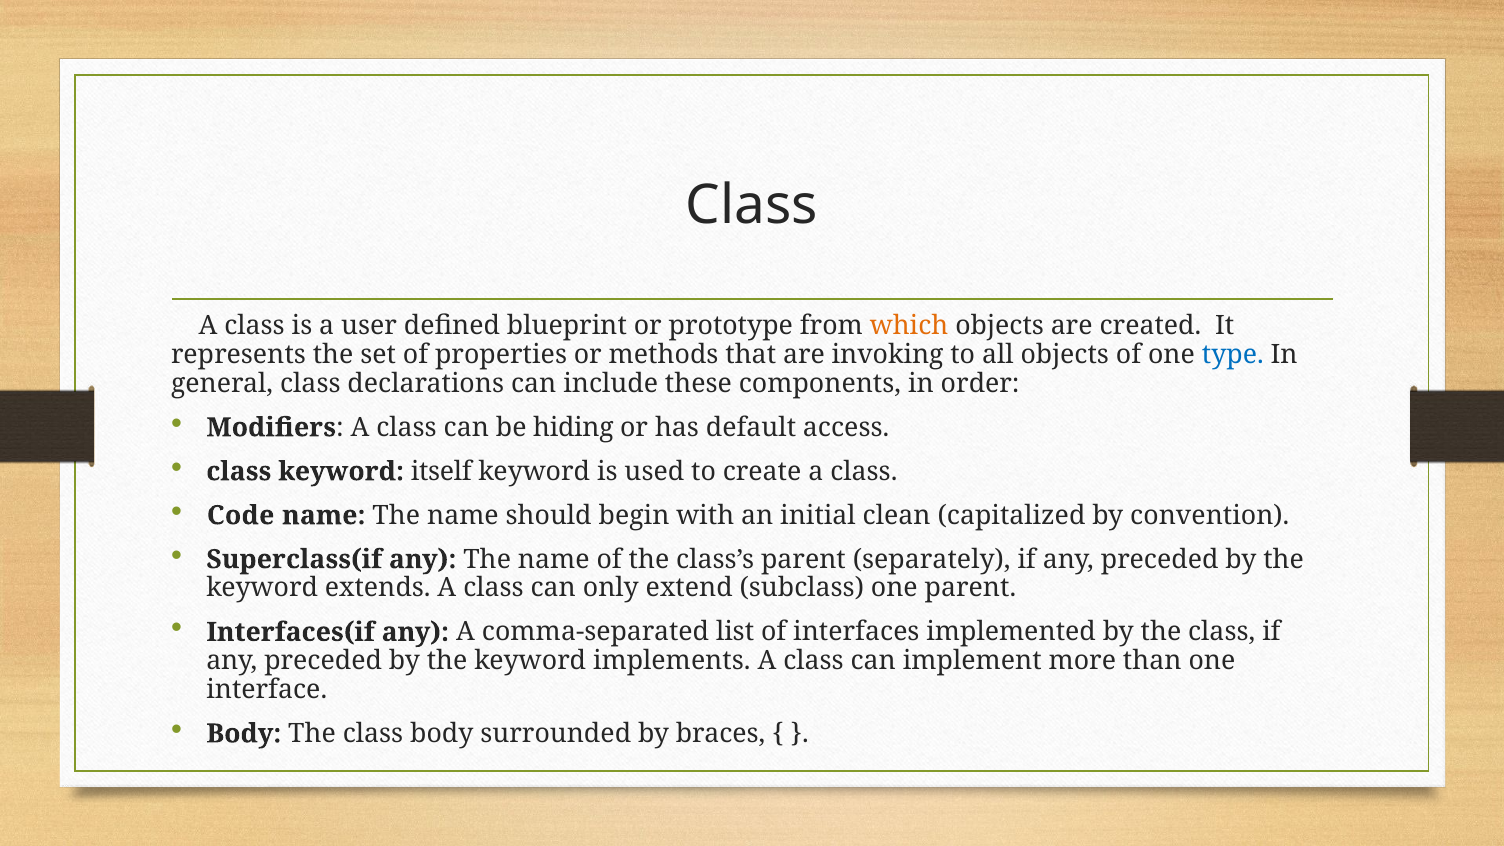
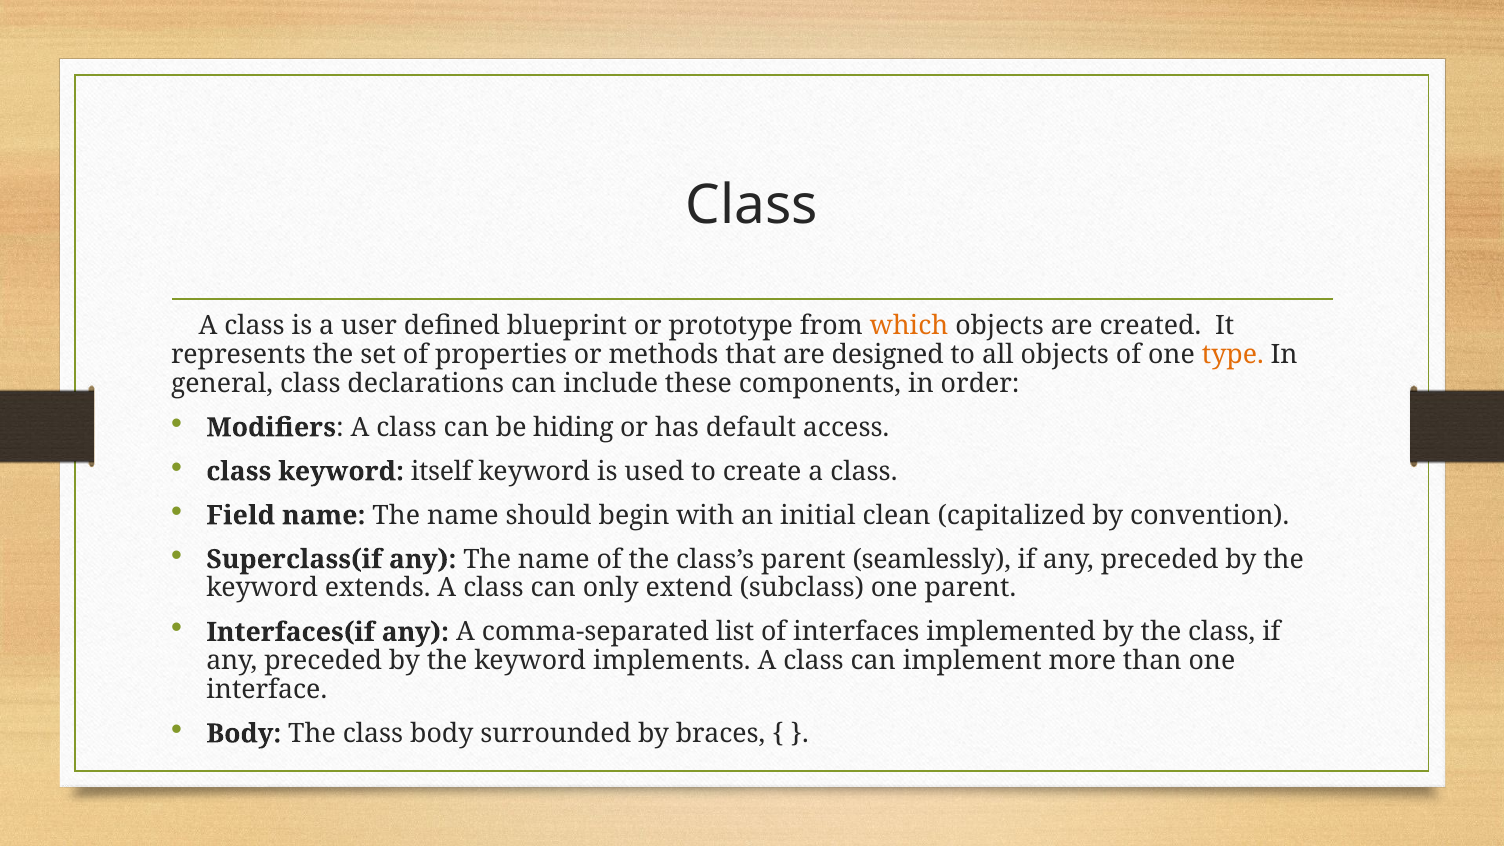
invoking: invoking -> designed
type colour: blue -> orange
Code: Code -> Field
separately: separately -> seamlessly
